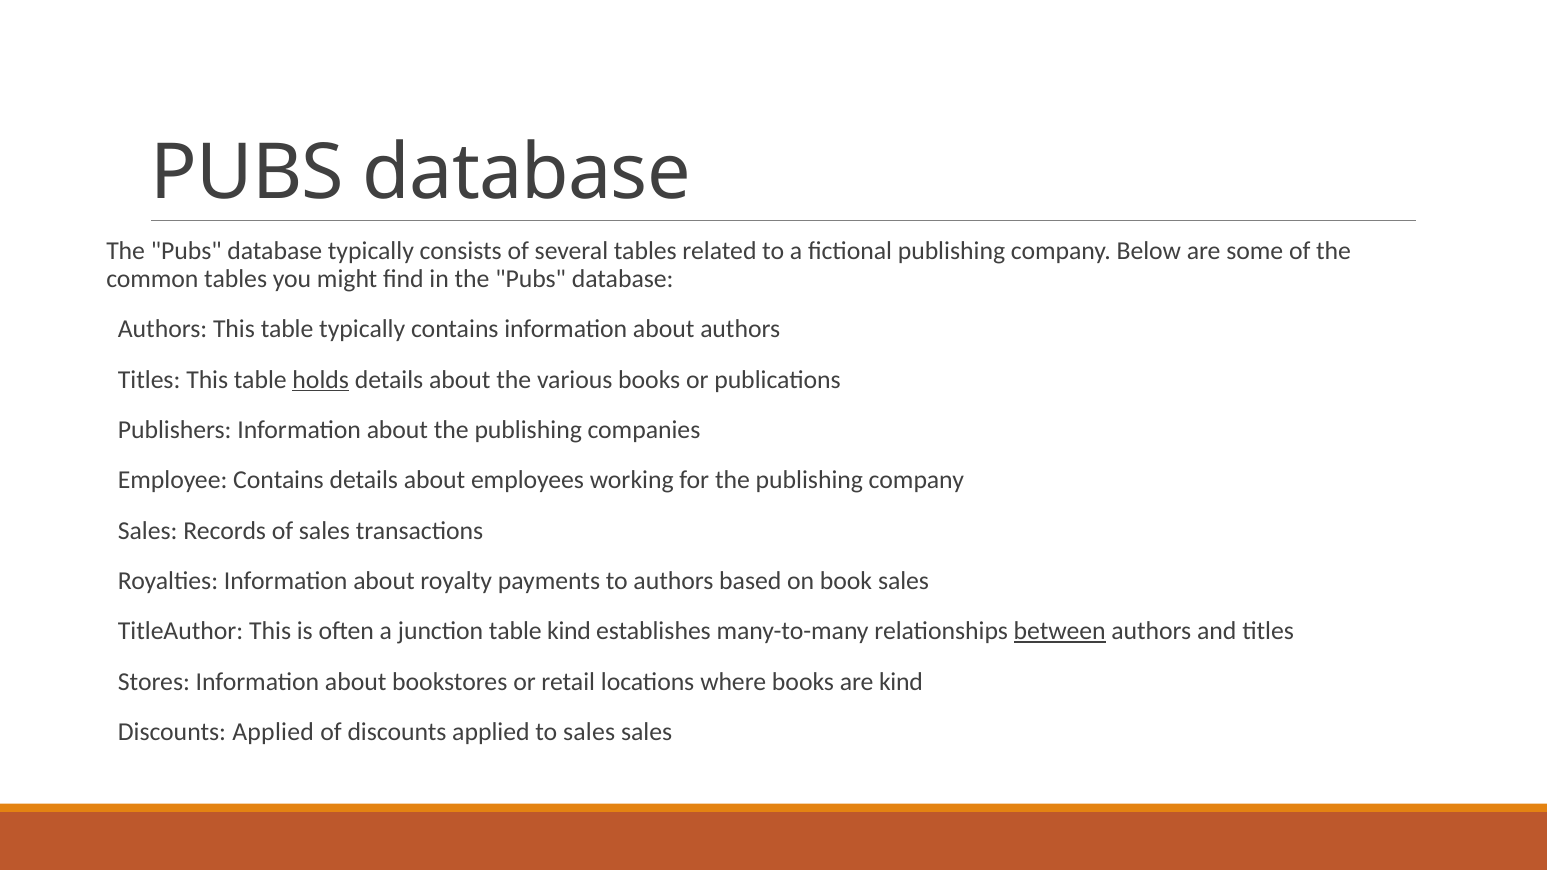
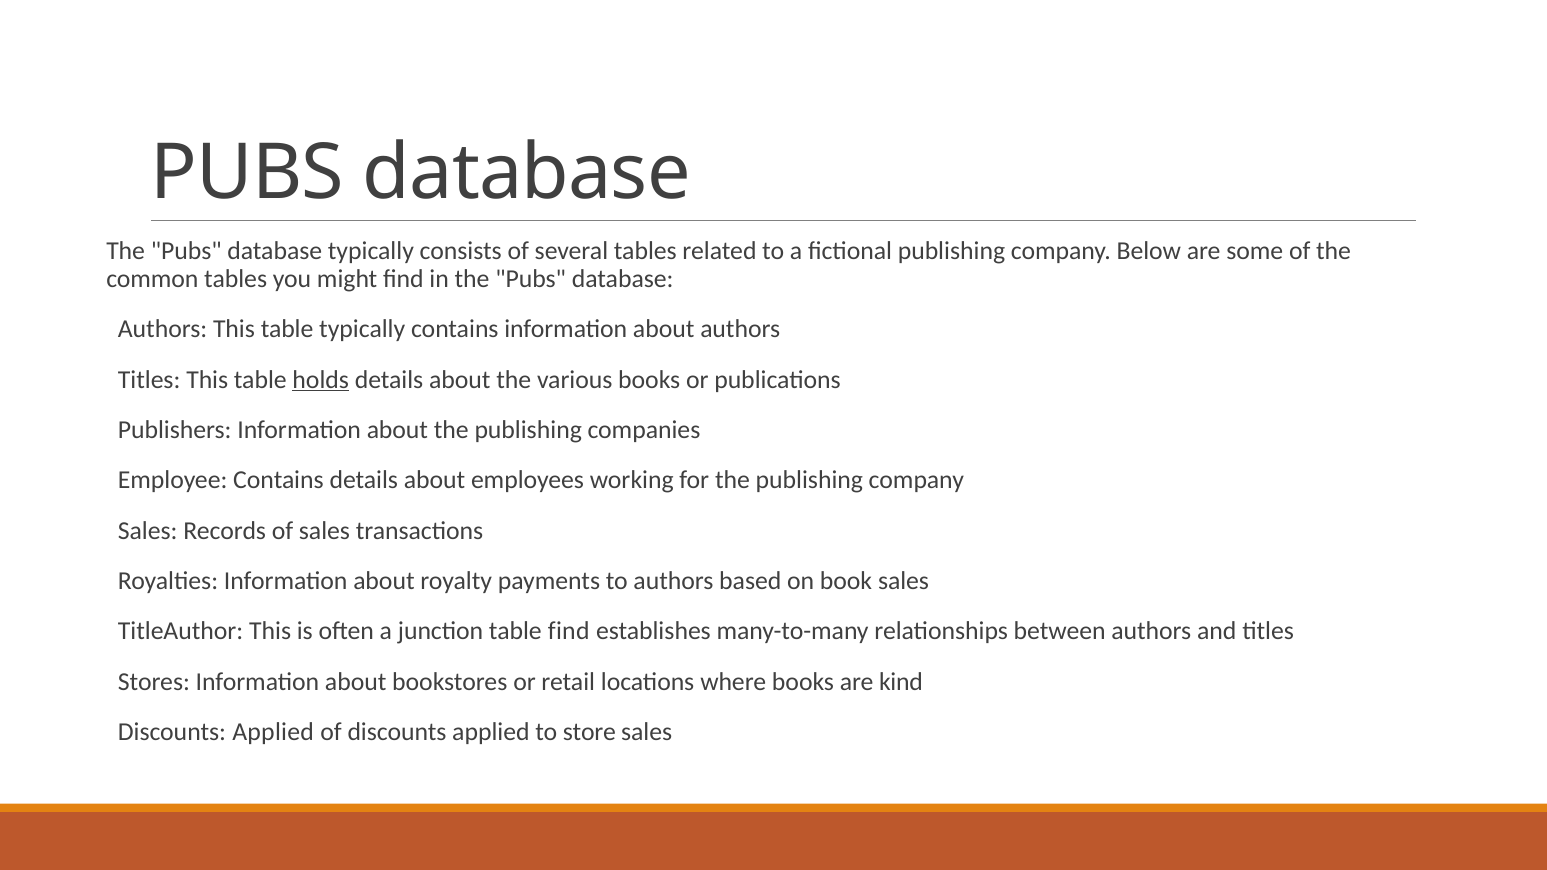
table kind: kind -> find
between underline: present -> none
to sales: sales -> store
